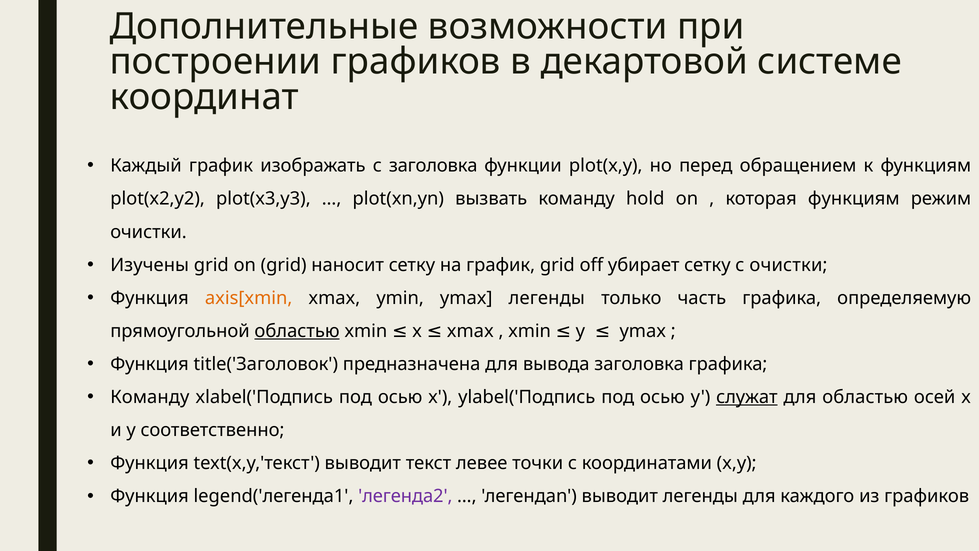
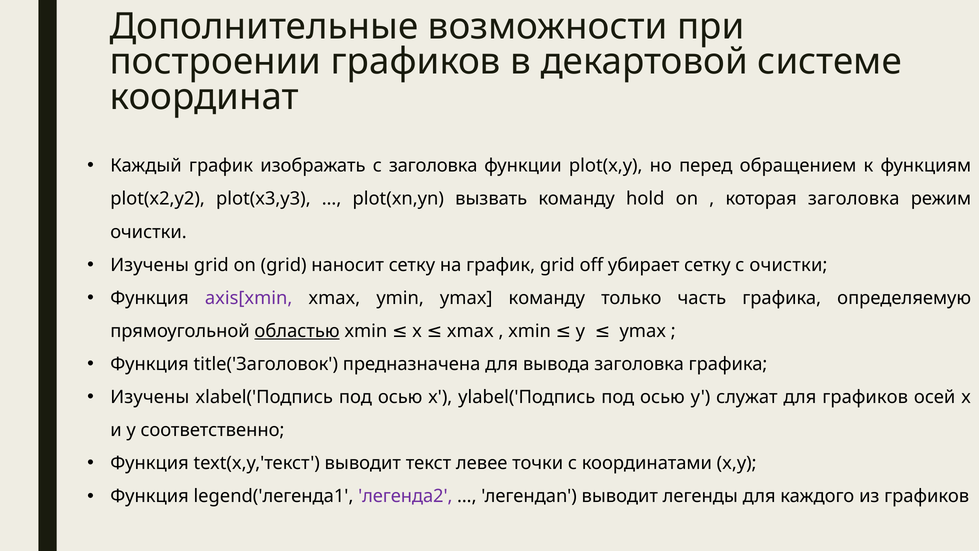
которая функциям: функциям -> заголовка
axis[xmin colour: orange -> purple
ymax легенды: легенды -> команду
Команду at (150, 397): Команду -> Изучены
служат underline: present -> none
для областью: областью -> графиков
